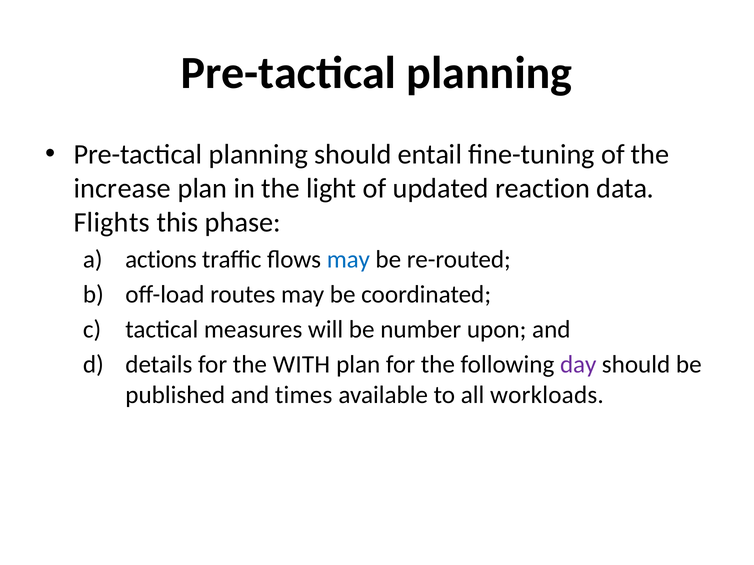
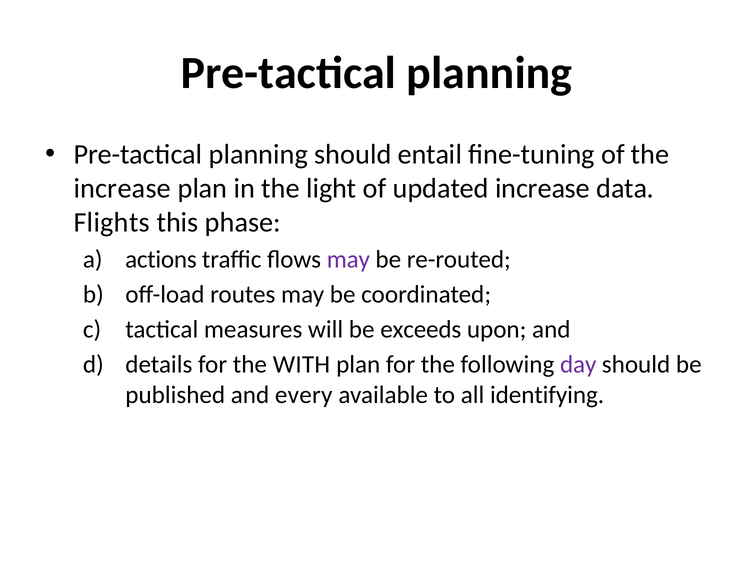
updated reaction: reaction -> increase
may at (348, 259) colour: blue -> purple
number: number -> exceeds
times: times -> every
workloads: workloads -> identifying
